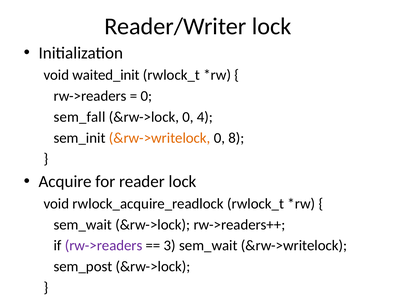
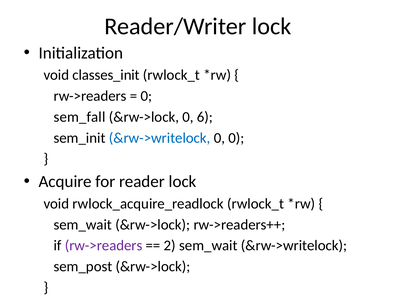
waited_init: waited_init -> classes_init
4: 4 -> 6
&rw->writelock at (160, 138) colour: orange -> blue
0 8: 8 -> 0
3: 3 -> 2
